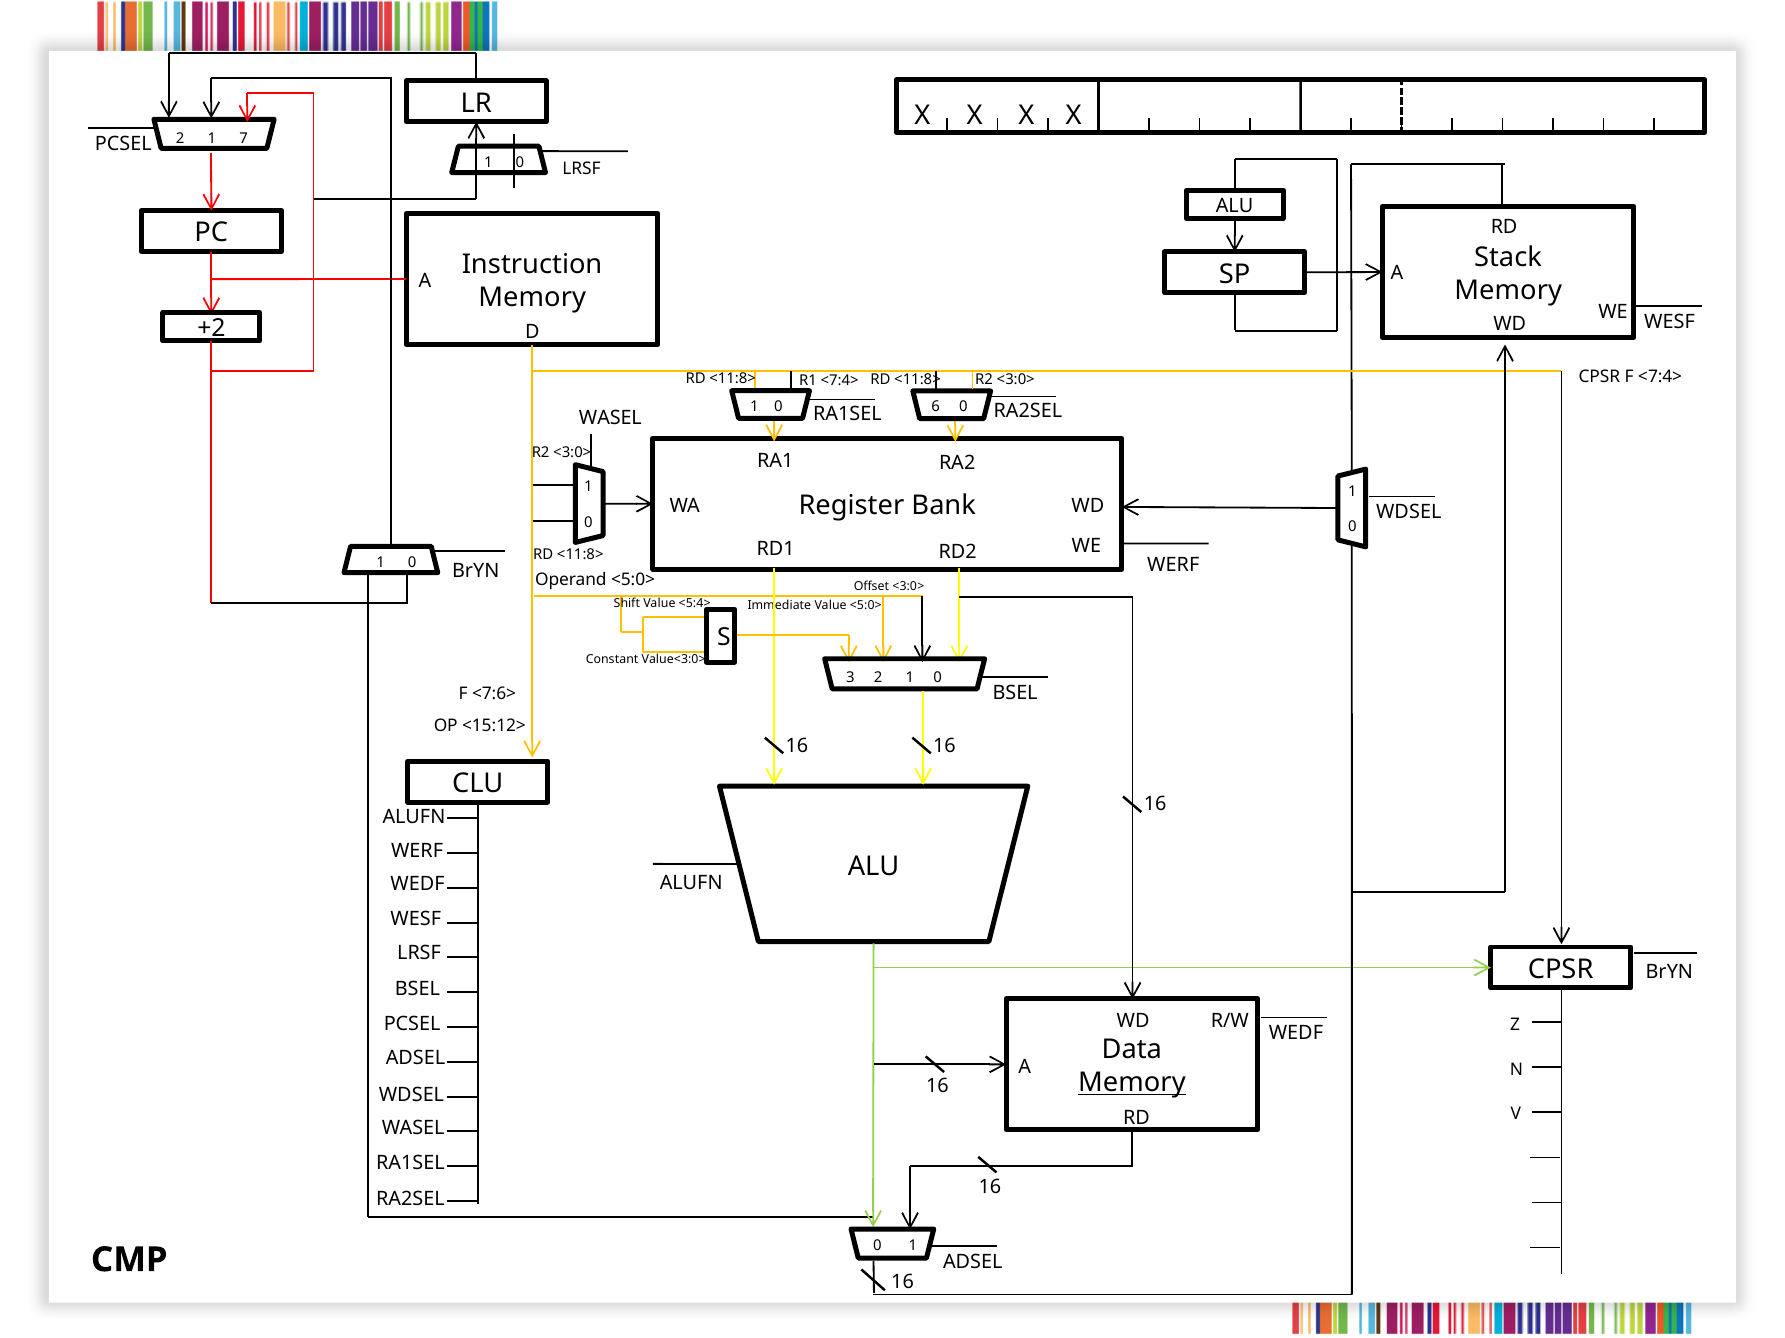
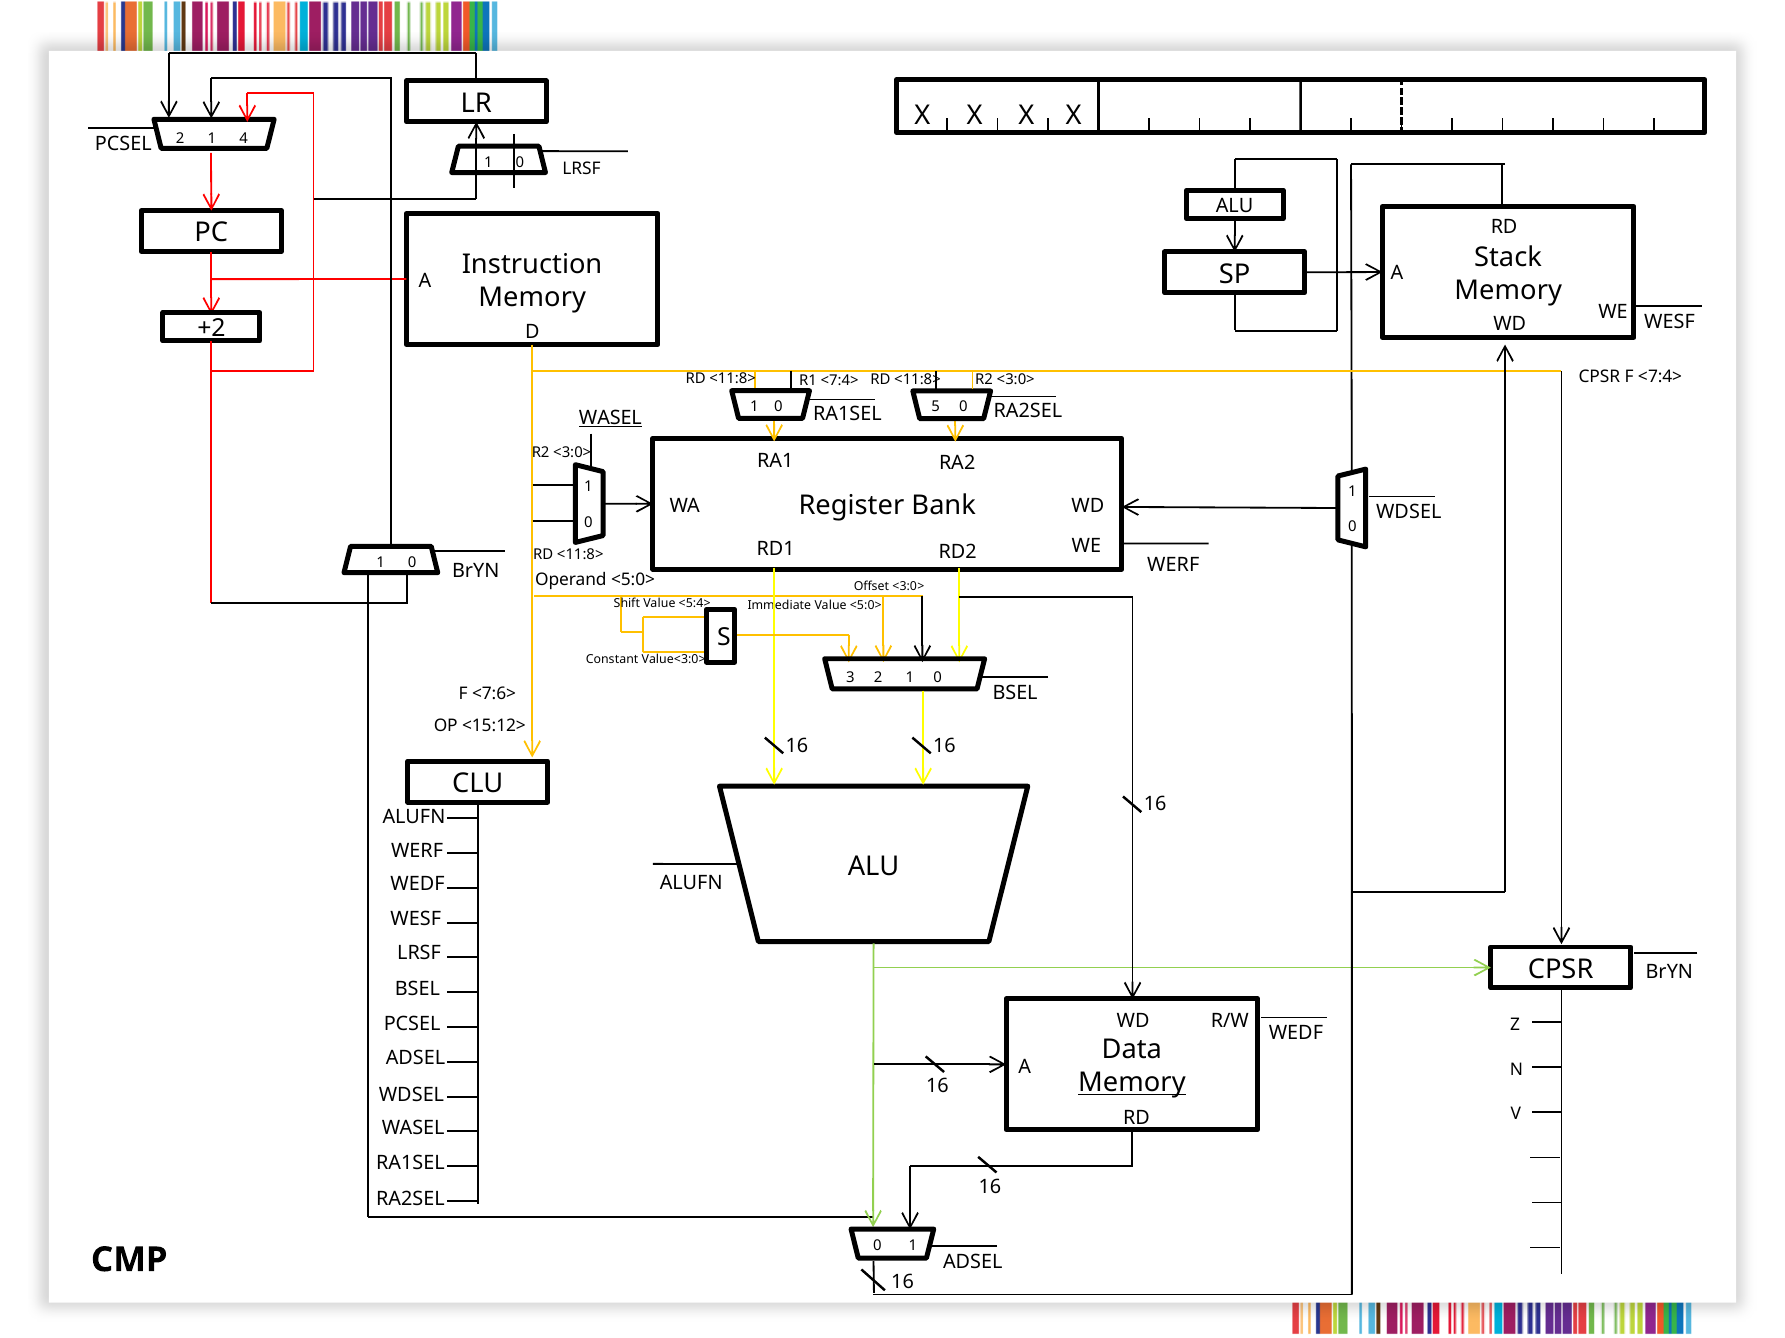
7: 7 -> 4
6: 6 -> 5
WASEL at (610, 418) underline: none -> present
